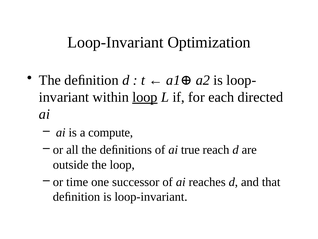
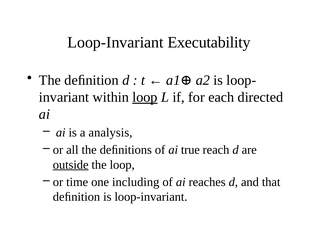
Optimization: Optimization -> Executability
compute: compute -> analysis
outside underline: none -> present
successor: successor -> including
